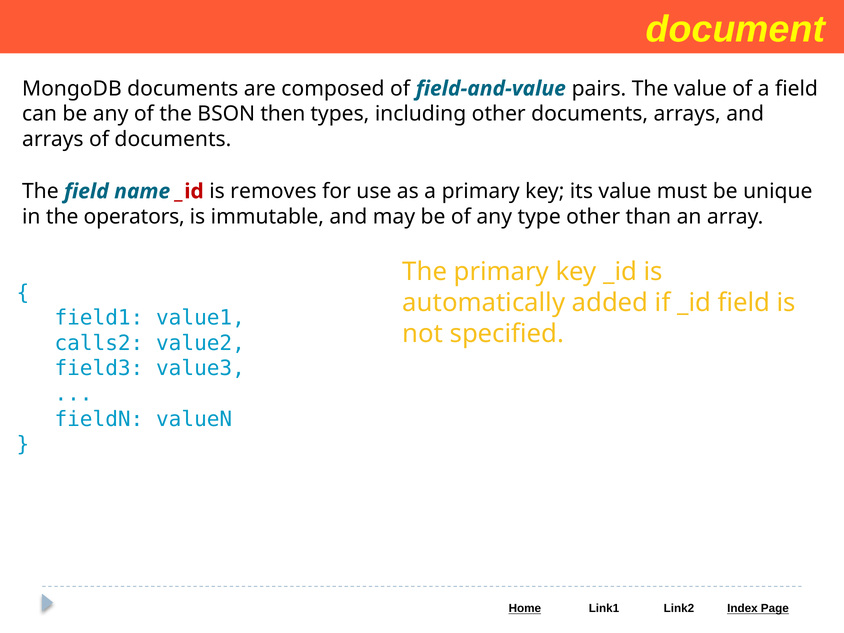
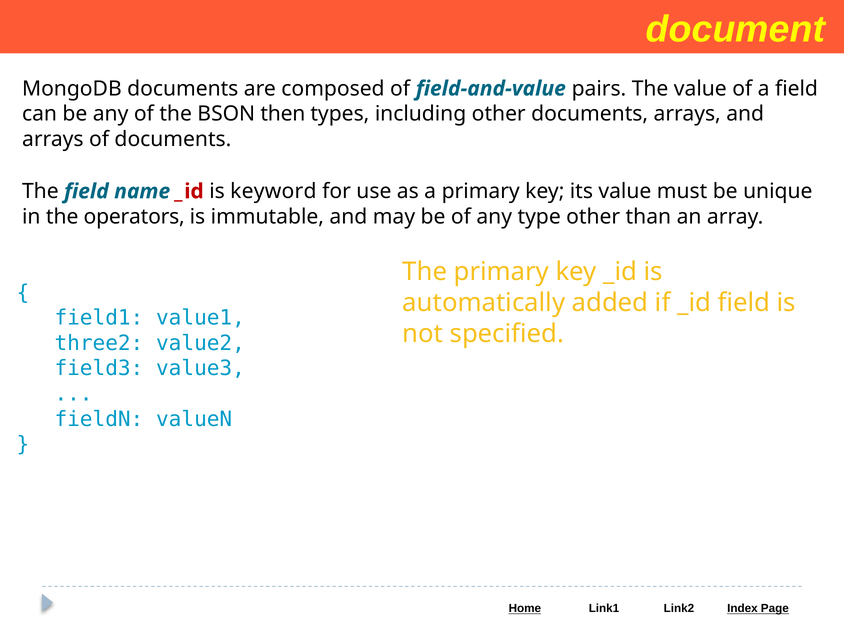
removes: removes -> keyword
calls2: calls2 -> three2
